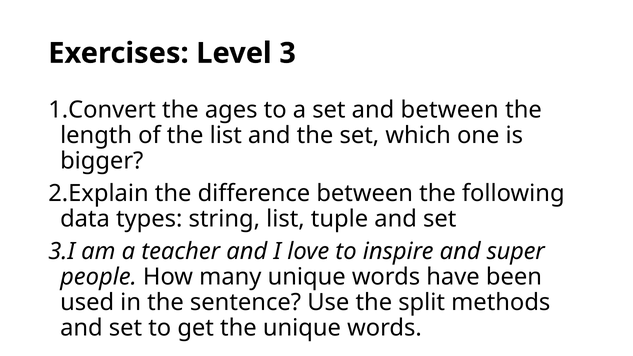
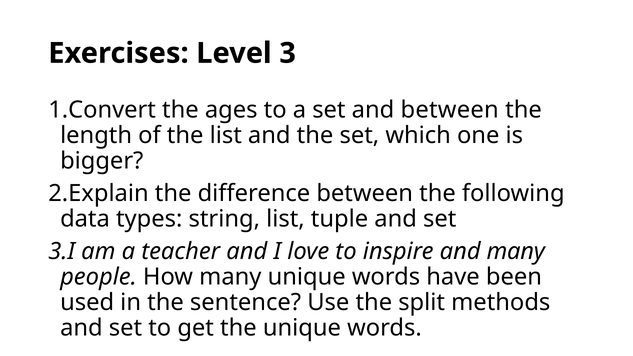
and super: super -> many
